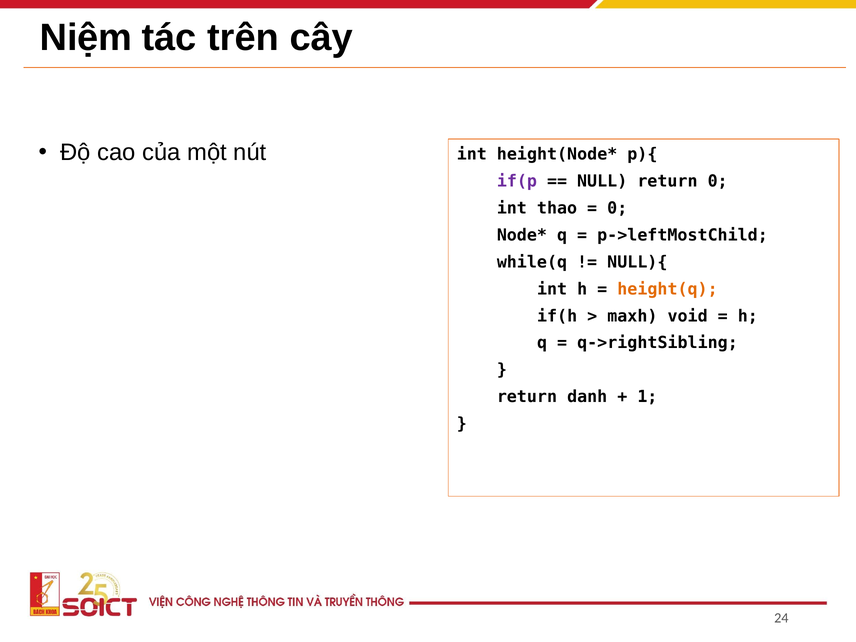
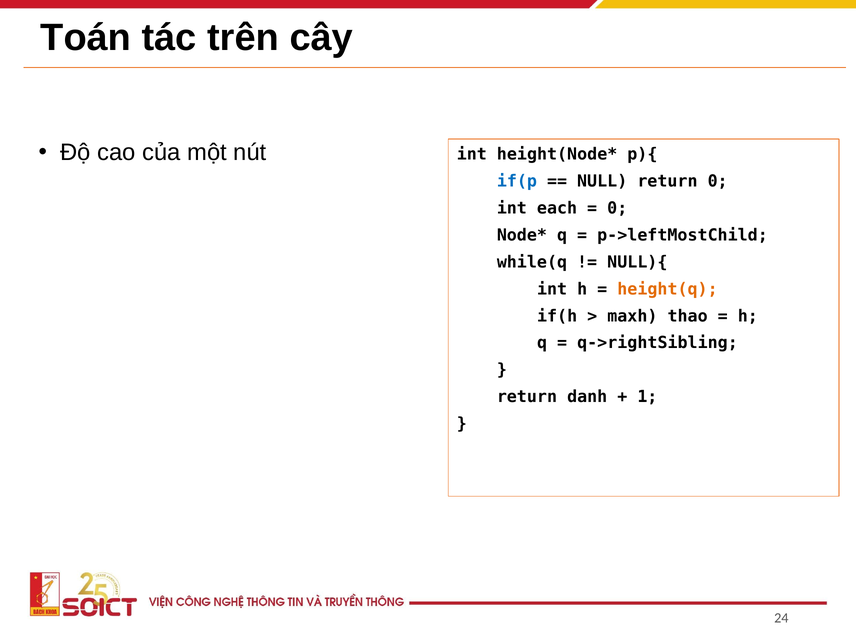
Niệm: Niệm -> Toán
if(p colour: purple -> blue
thao: thao -> each
void: void -> thao
